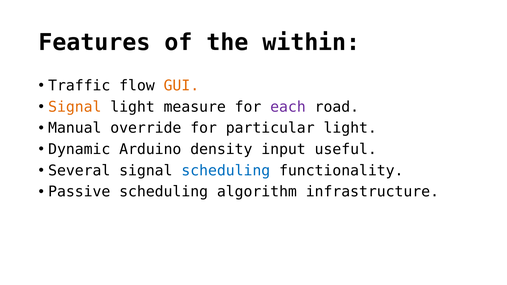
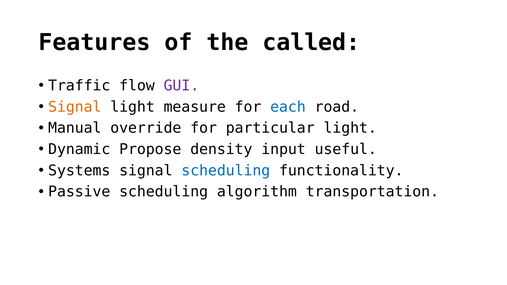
within: within -> called
GUI colour: orange -> purple
each colour: purple -> blue
Arduino: Arduino -> Propose
Several: Several -> Systems
infrastructure: infrastructure -> transportation
